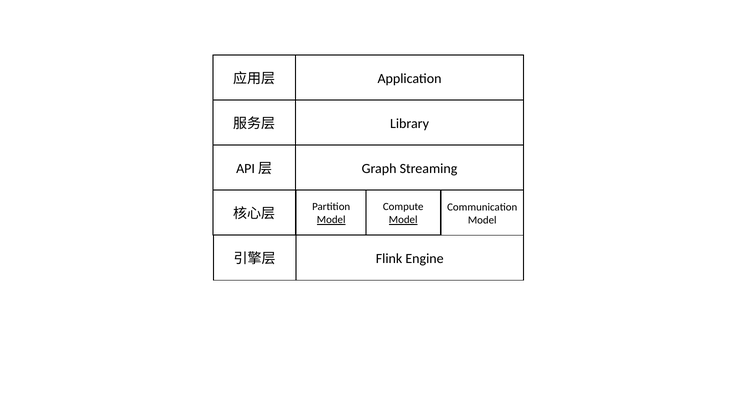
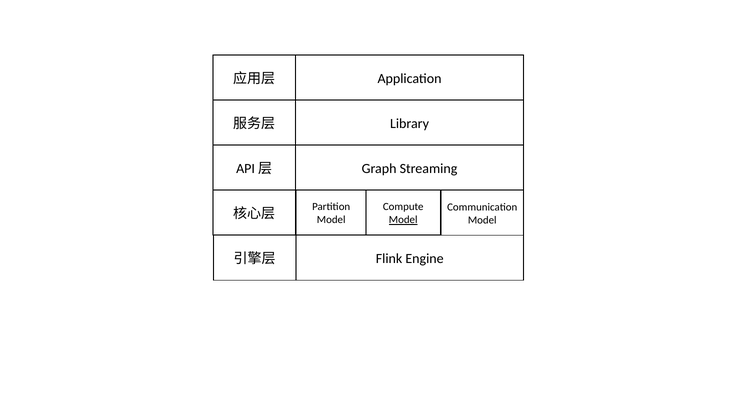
Model at (331, 220) underline: present -> none
